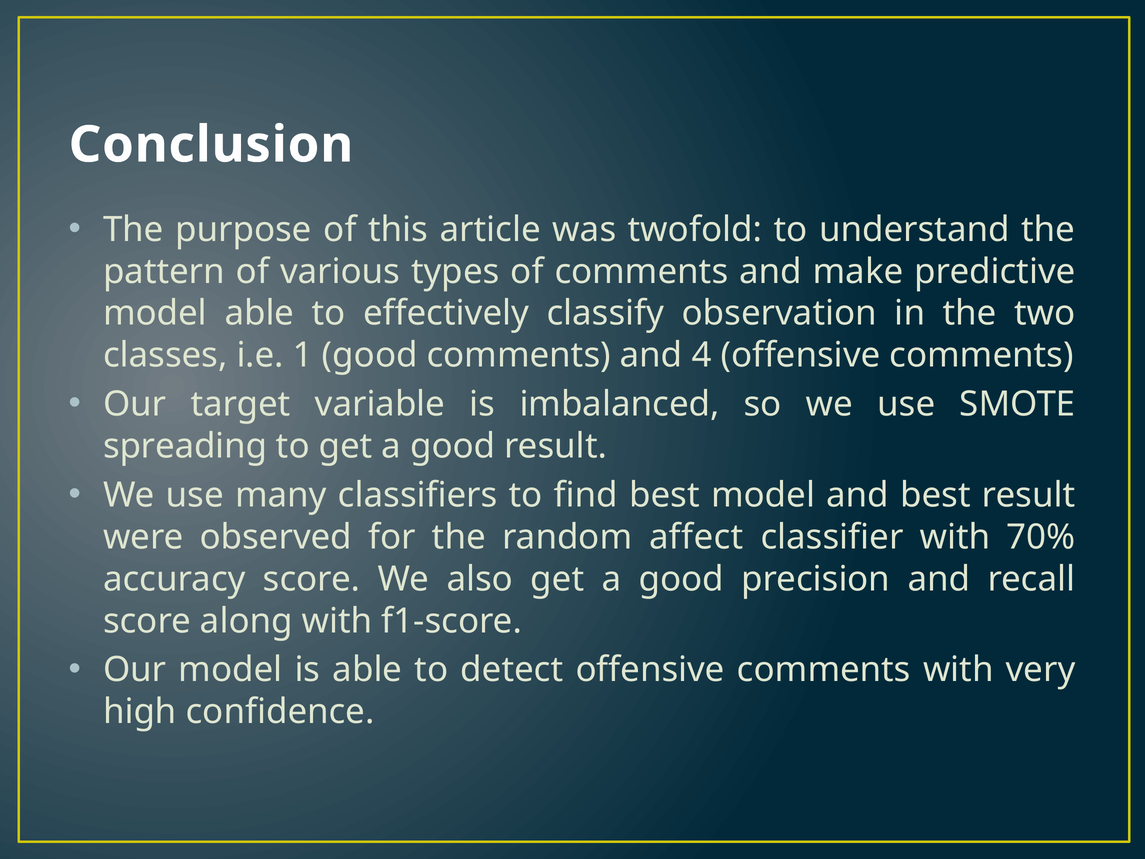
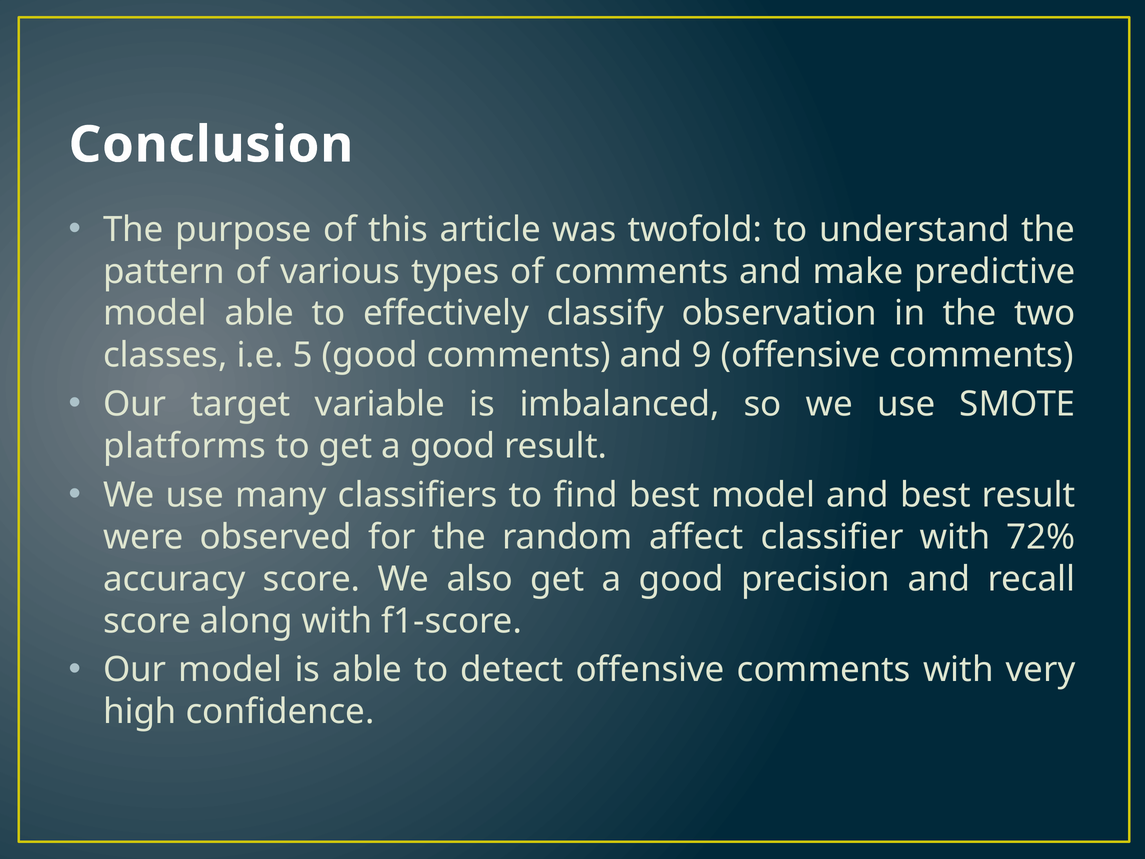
1: 1 -> 5
4: 4 -> 9
spreading: spreading -> platforms
70%: 70% -> 72%
